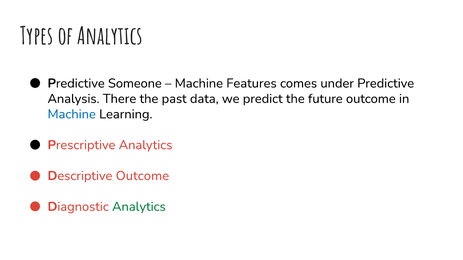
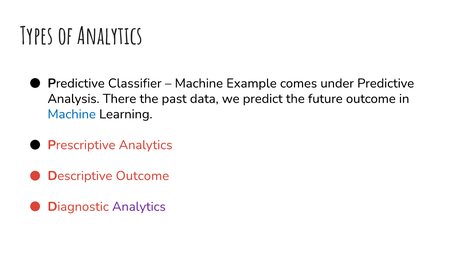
Someone: Someone -> Classifier
Features: Features -> Example
Analytics at (139, 207) colour: green -> purple
